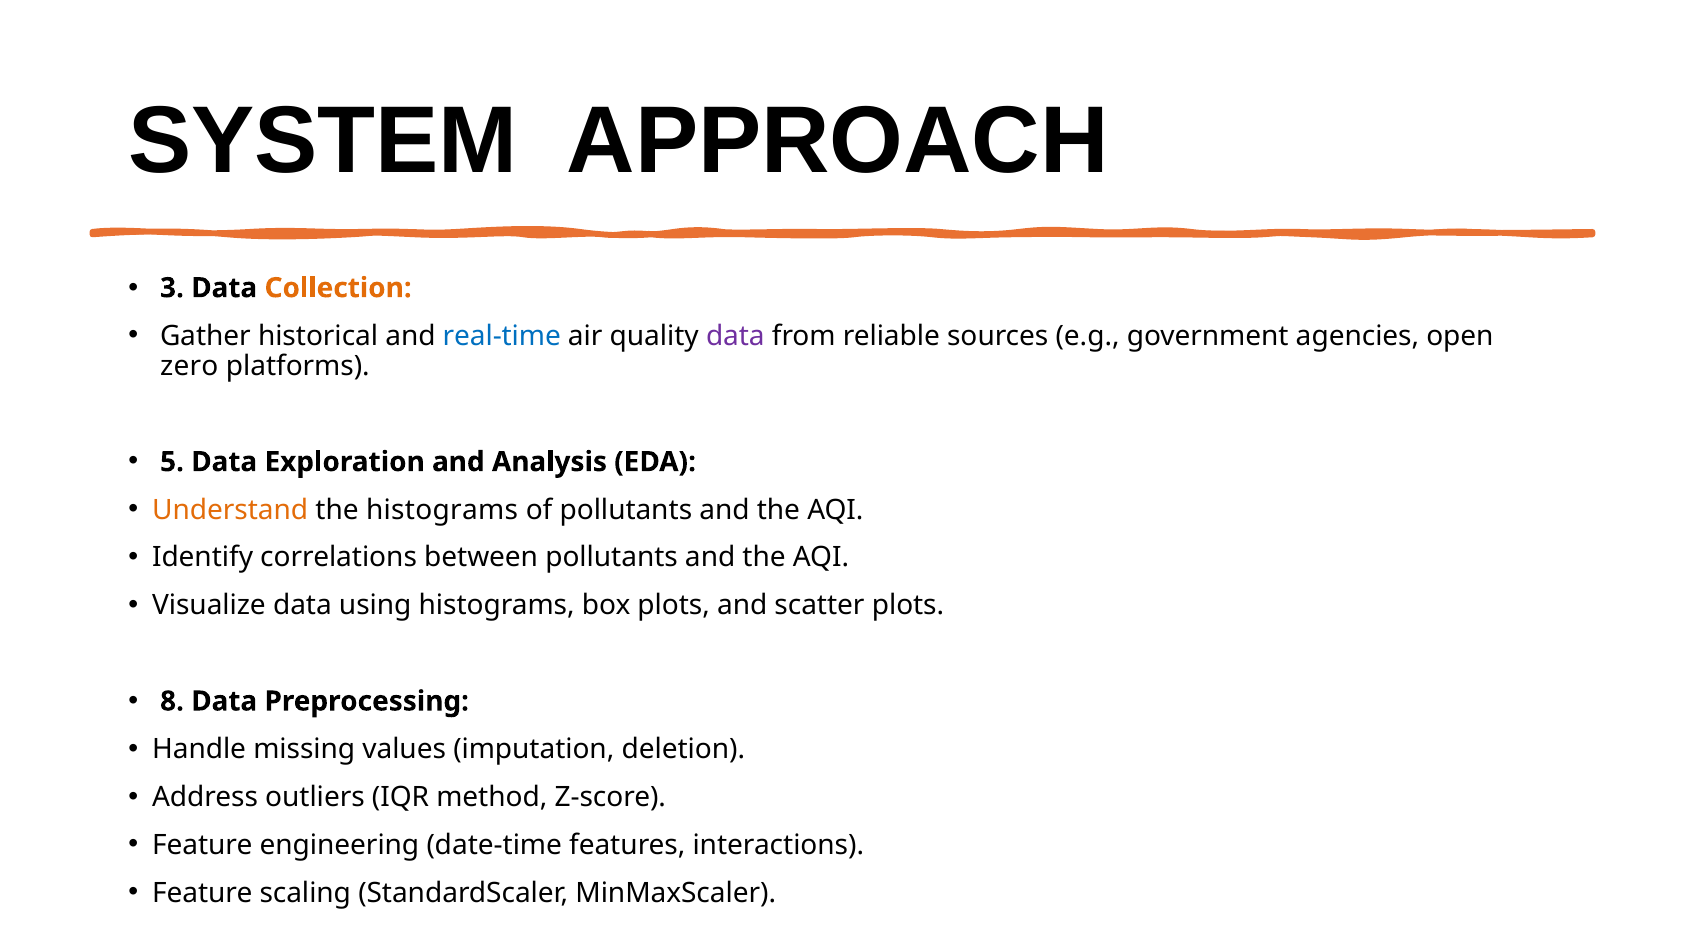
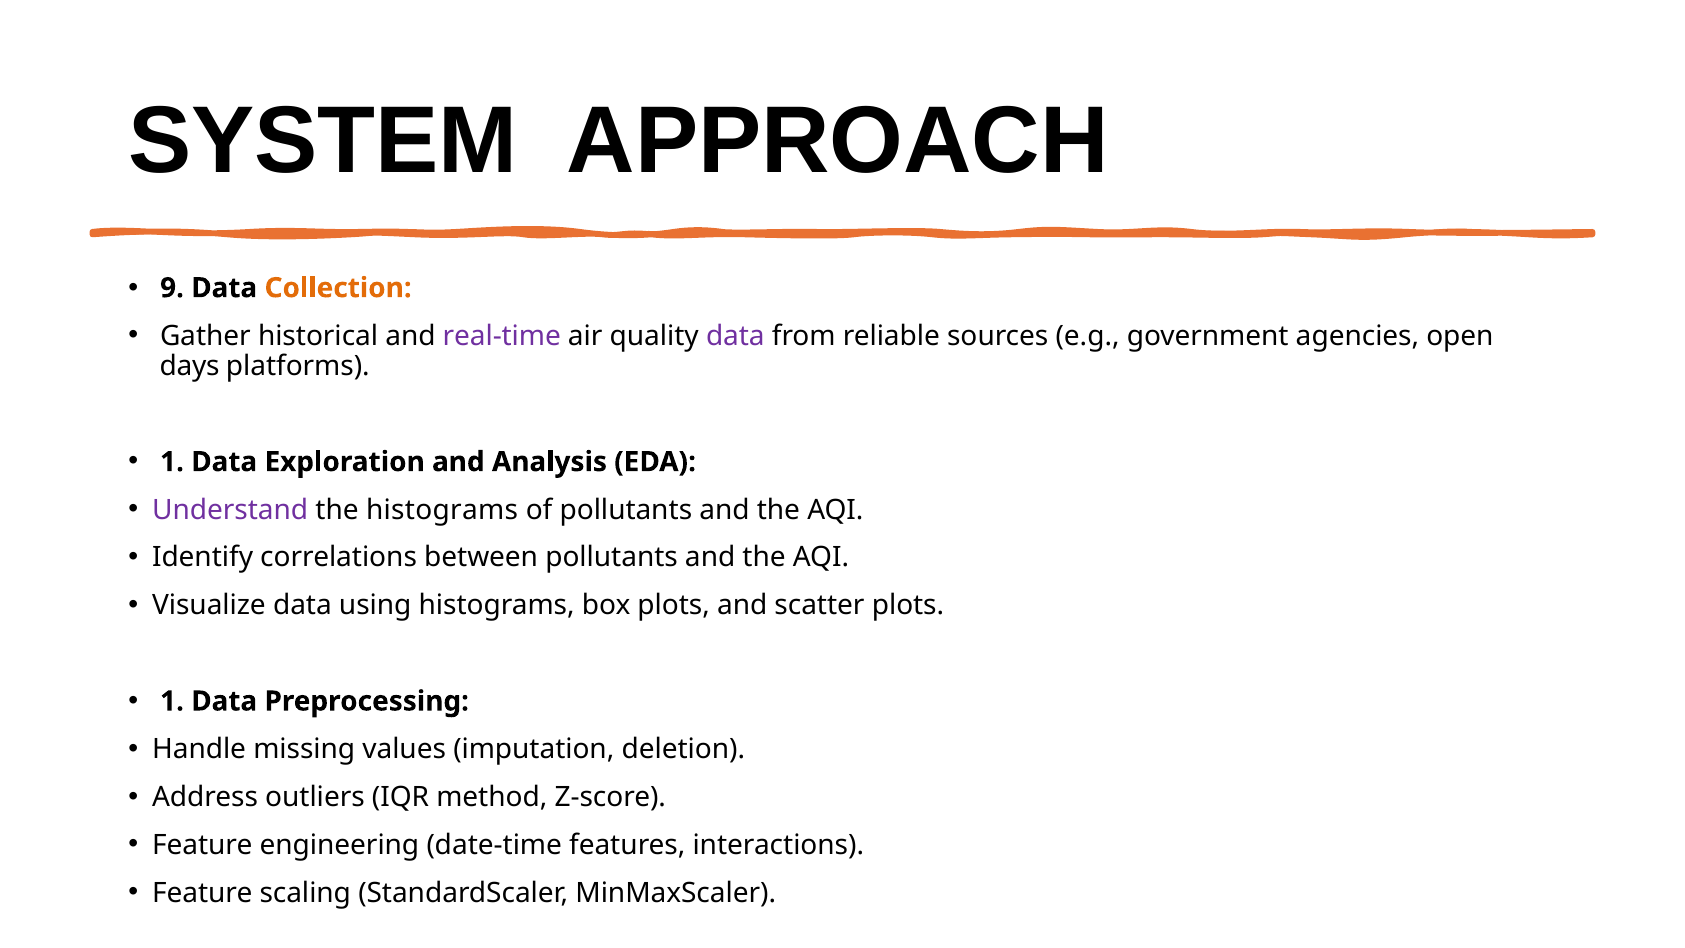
3: 3 -> 9
real-time colour: blue -> purple
zero: zero -> days
5 at (172, 462): 5 -> 1
Understand colour: orange -> purple
8 at (172, 701): 8 -> 1
